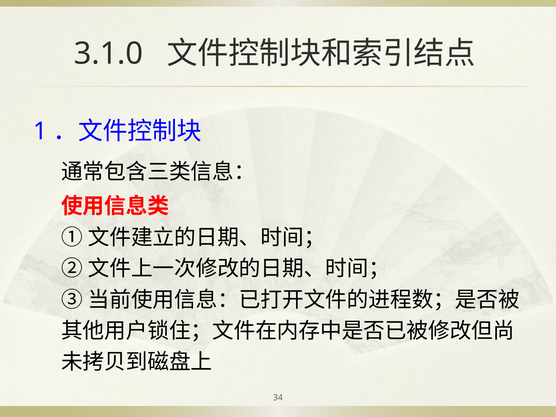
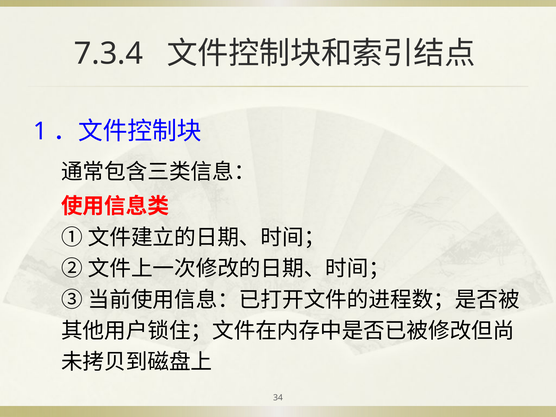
3.1.0: 3.1.0 -> 7.3.4
